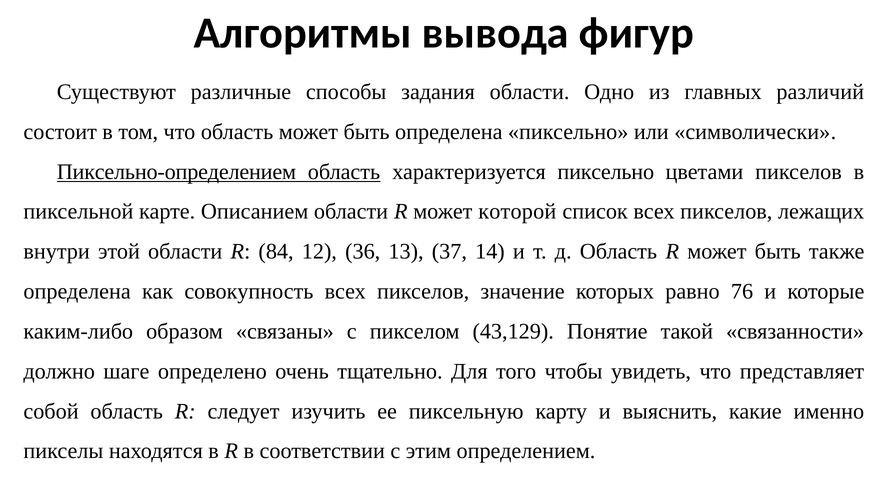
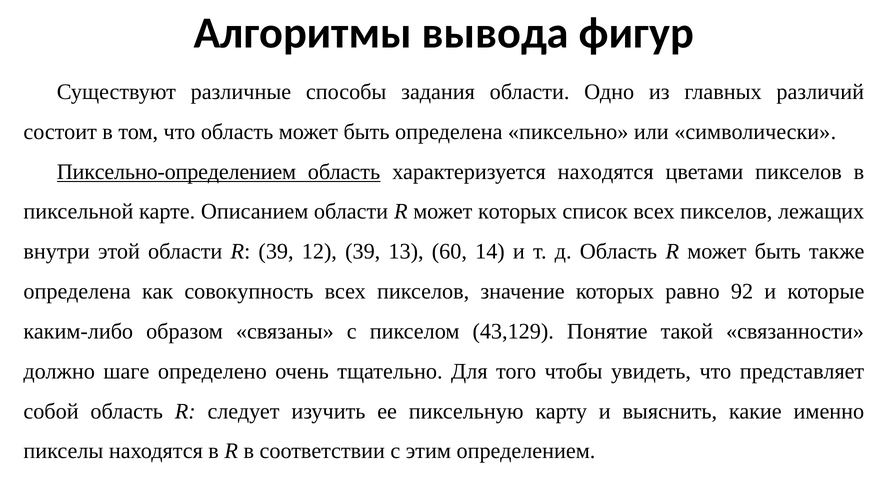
характеризуется пиксельно: пиксельно -> находятся
может которой: которой -> которых
R 84: 84 -> 39
12 36: 36 -> 39
37: 37 -> 60
76: 76 -> 92
